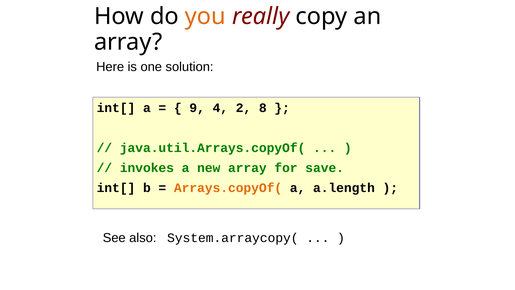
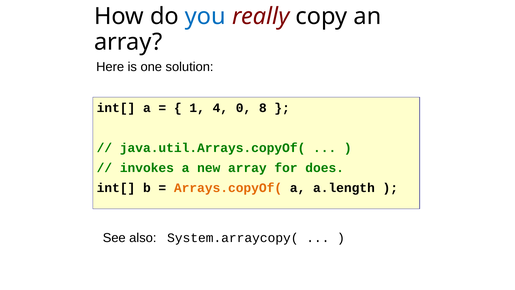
you colour: orange -> blue
9: 9 -> 1
2: 2 -> 0
save: save -> does
